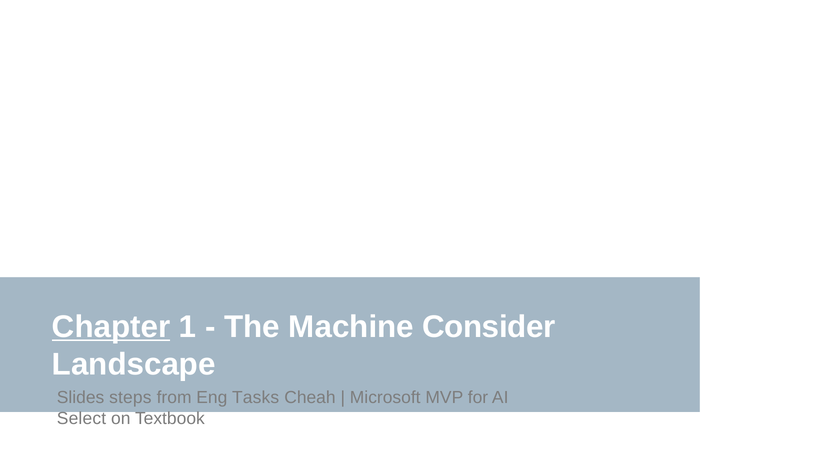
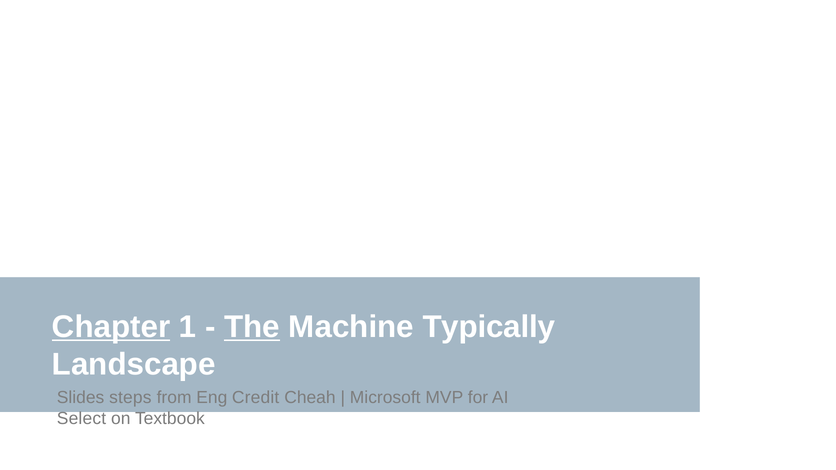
The underline: none -> present
Consider: Consider -> Typically
Tasks: Tasks -> Credit
